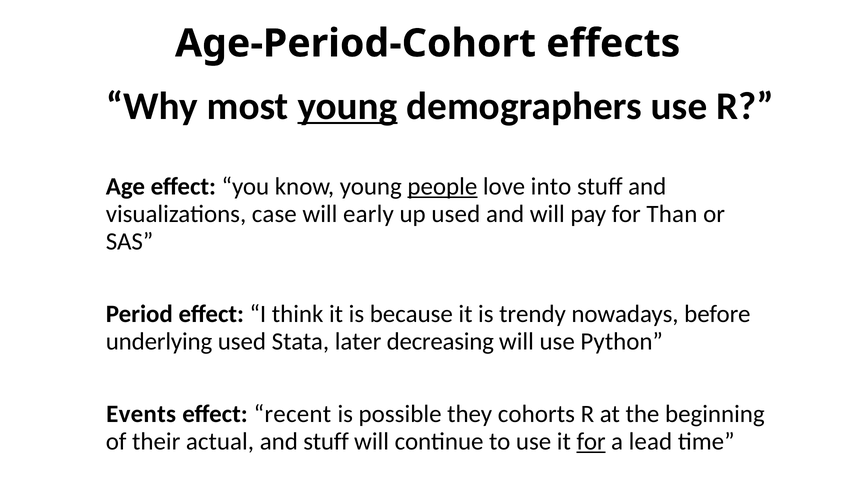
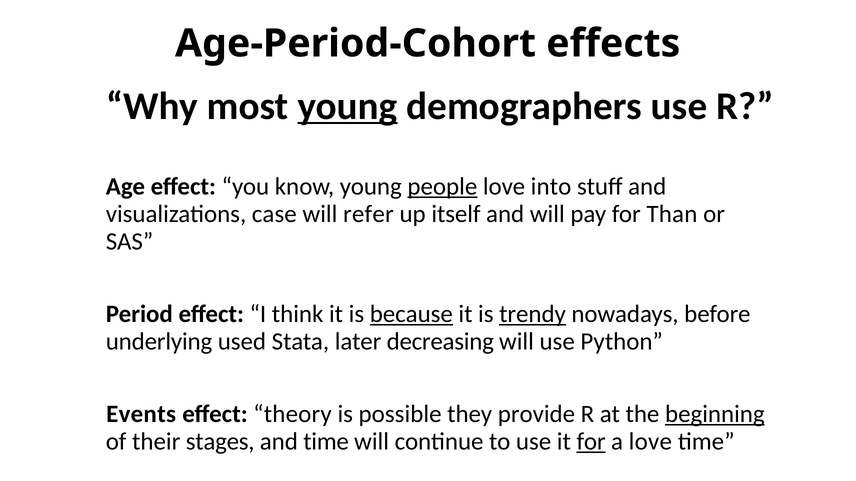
early: early -> refer
up used: used -> itself
because underline: none -> present
trendy underline: none -> present
recent: recent -> theory
cohorts: cohorts -> provide
beginning underline: none -> present
actual: actual -> stages
and stuff: stuff -> time
a lead: lead -> love
